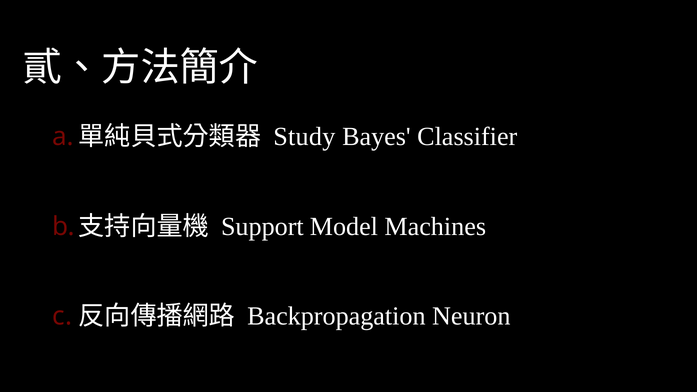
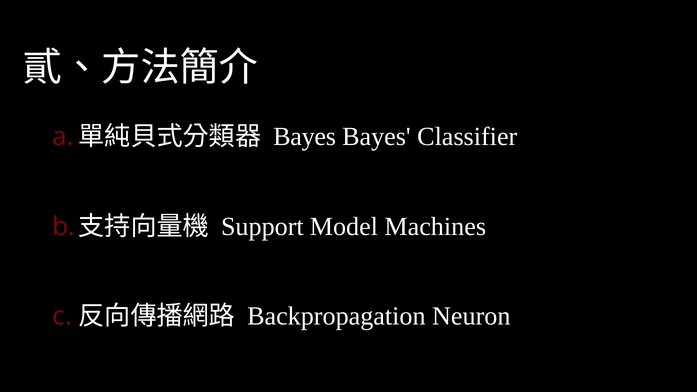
Study at (304, 137): Study -> Bayes
